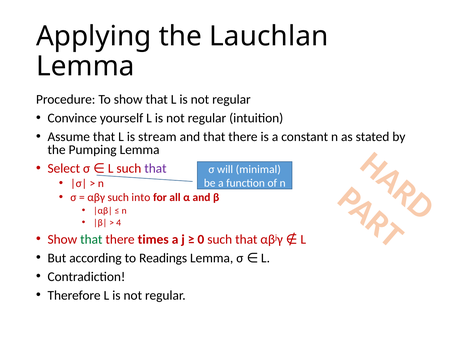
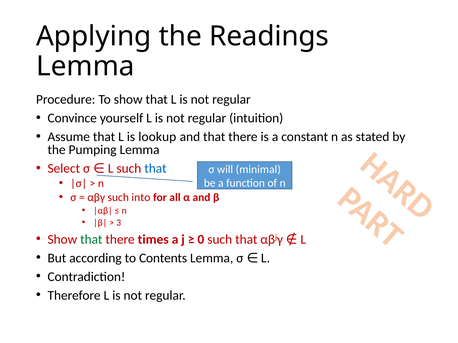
Lauchlan: Lauchlan -> Readings
stream: stream -> lookup
that at (155, 169) colour: purple -> blue
4: 4 -> 3
Readings: Readings -> Contents
